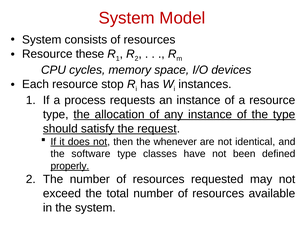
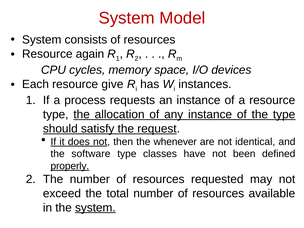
these: these -> again
stop: stop -> give
system at (95, 208) underline: none -> present
